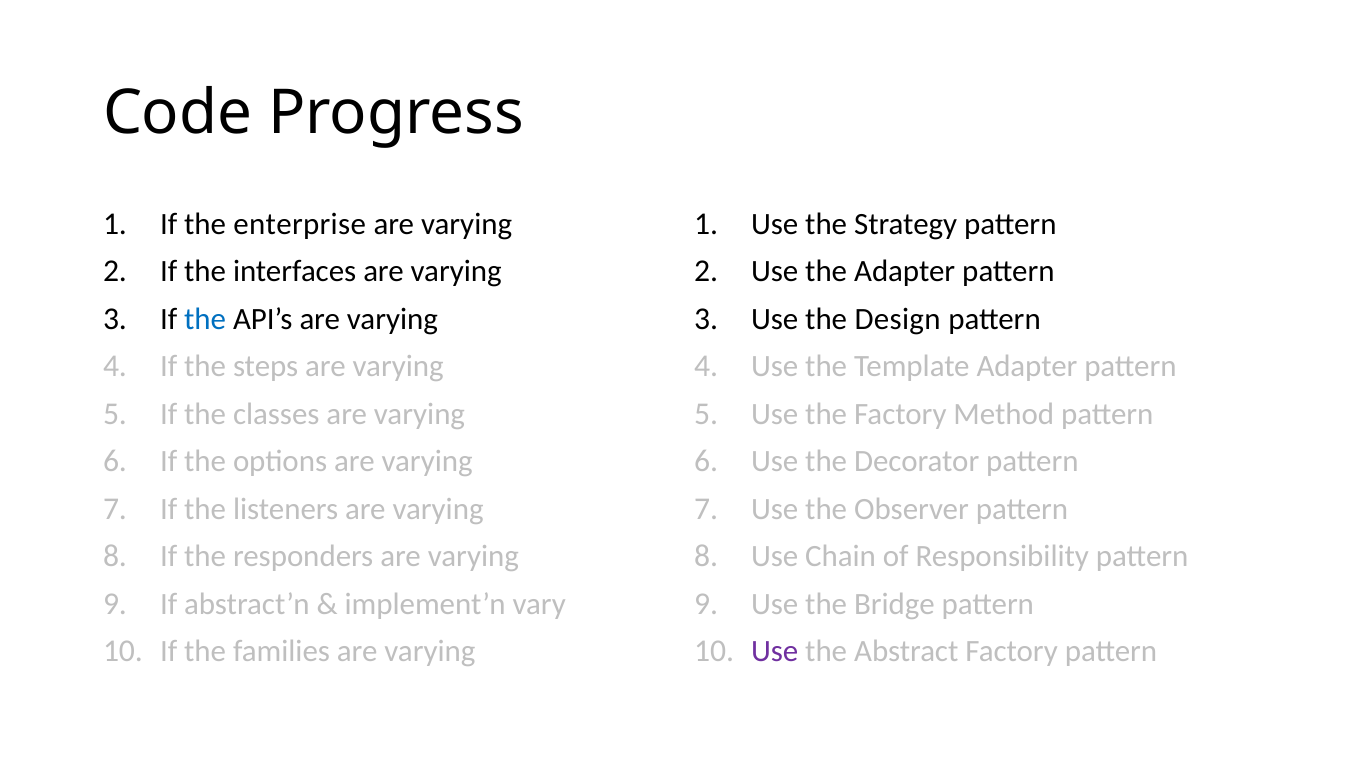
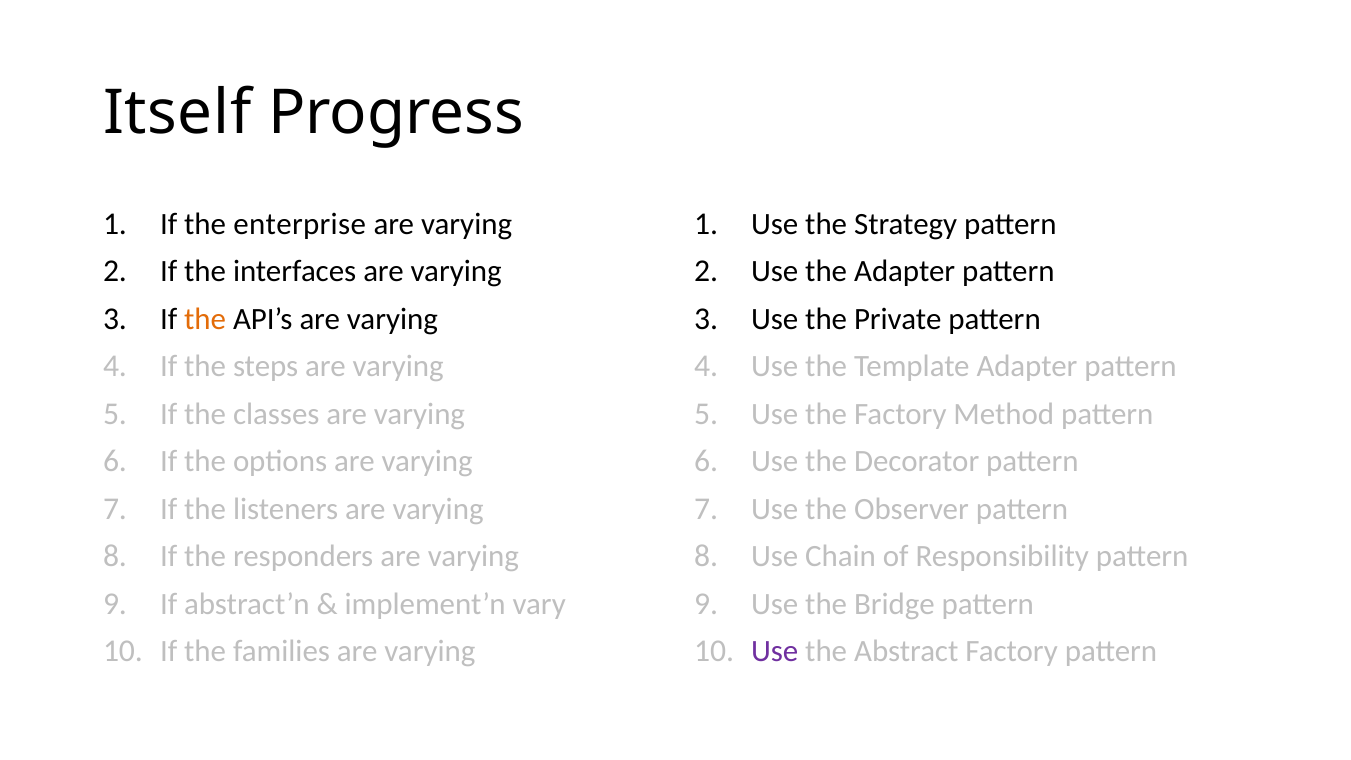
Code: Code -> Itself
the at (205, 319) colour: blue -> orange
Design: Design -> Private
